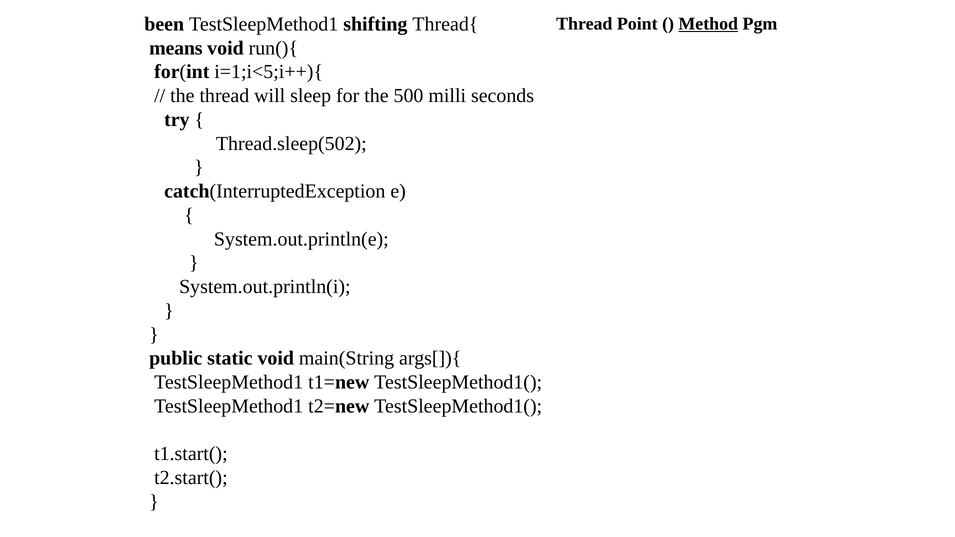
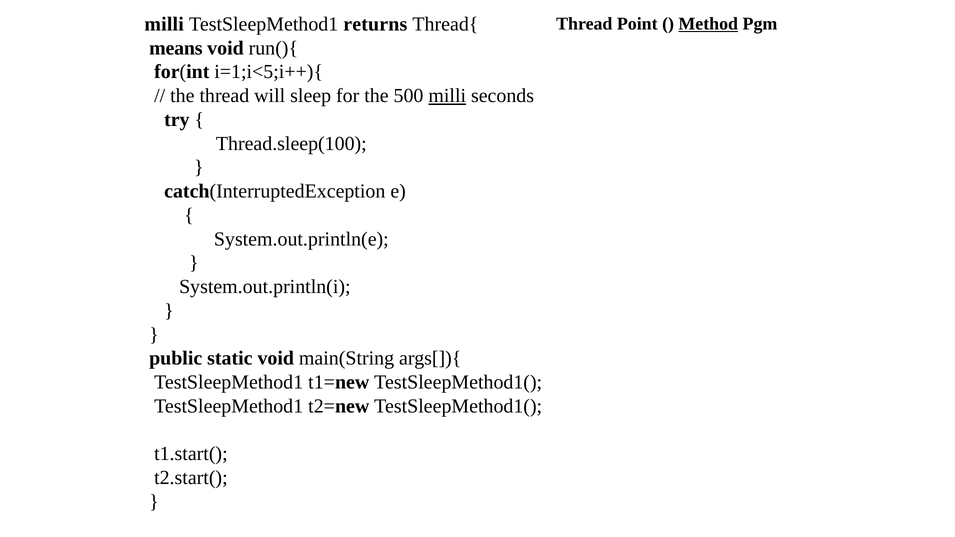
been at (164, 24): been -> milli
shifting: shifting -> returns
milli at (447, 96) underline: none -> present
Thread.sleep(502: Thread.sleep(502 -> Thread.sleep(100
